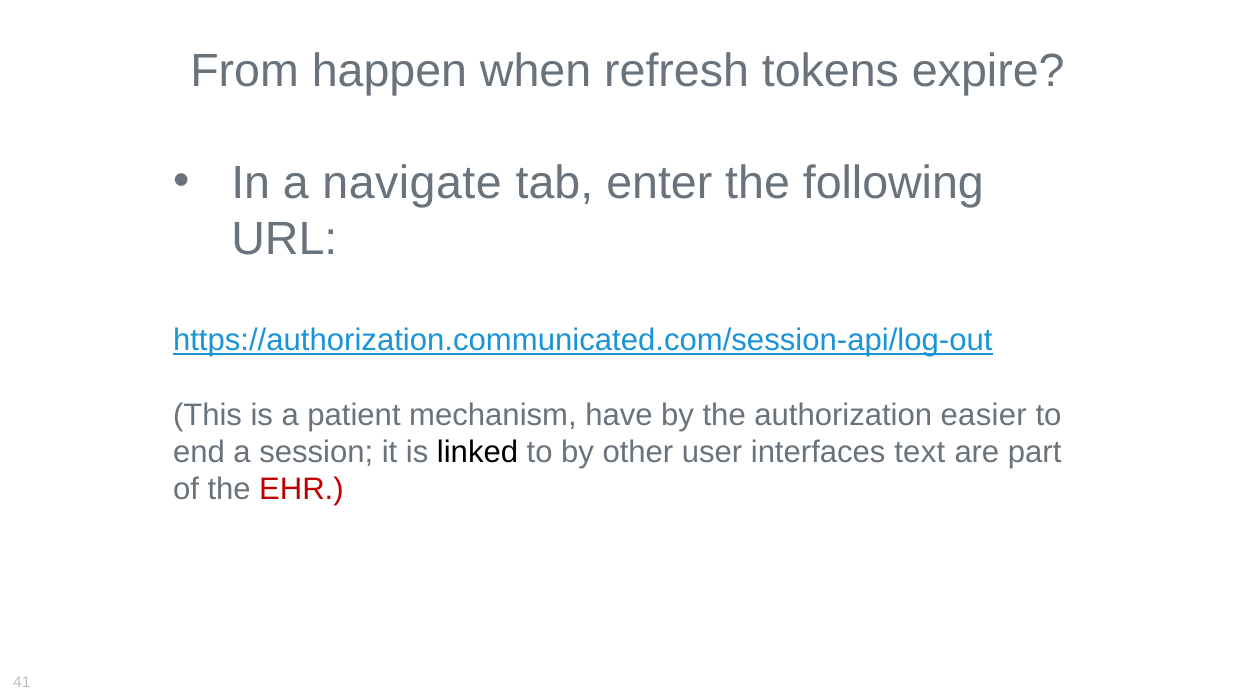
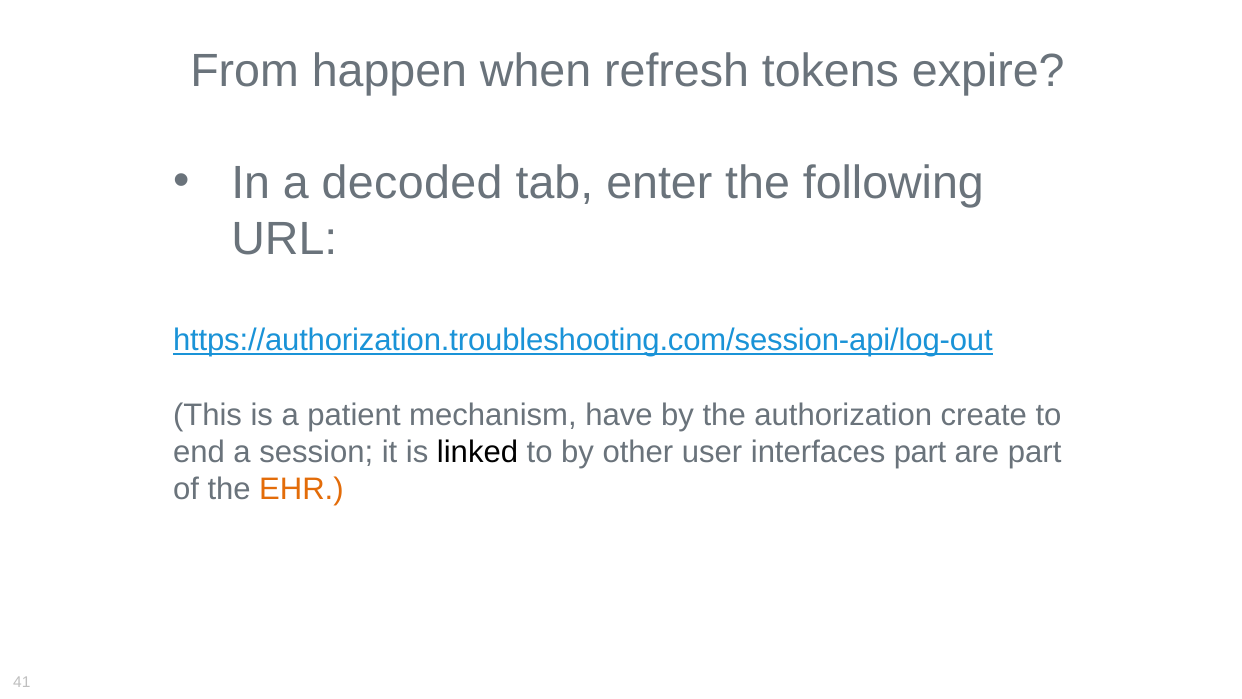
navigate: navigate -> decoded
https://authorization.communicated.com/session-api/log-out: https://authorization.communicated.com/session-api/log-out -> https://authorization.troubleshooting.com/session-api/log-out
easier: easier -> create
interfaces text: text -> part
EHR colour: red -> orange
